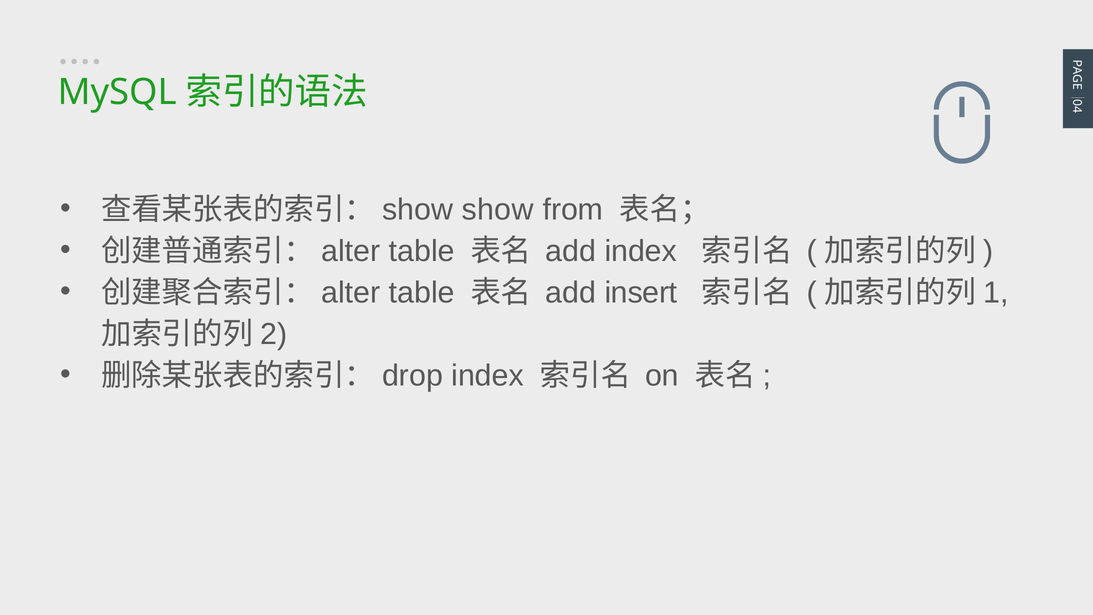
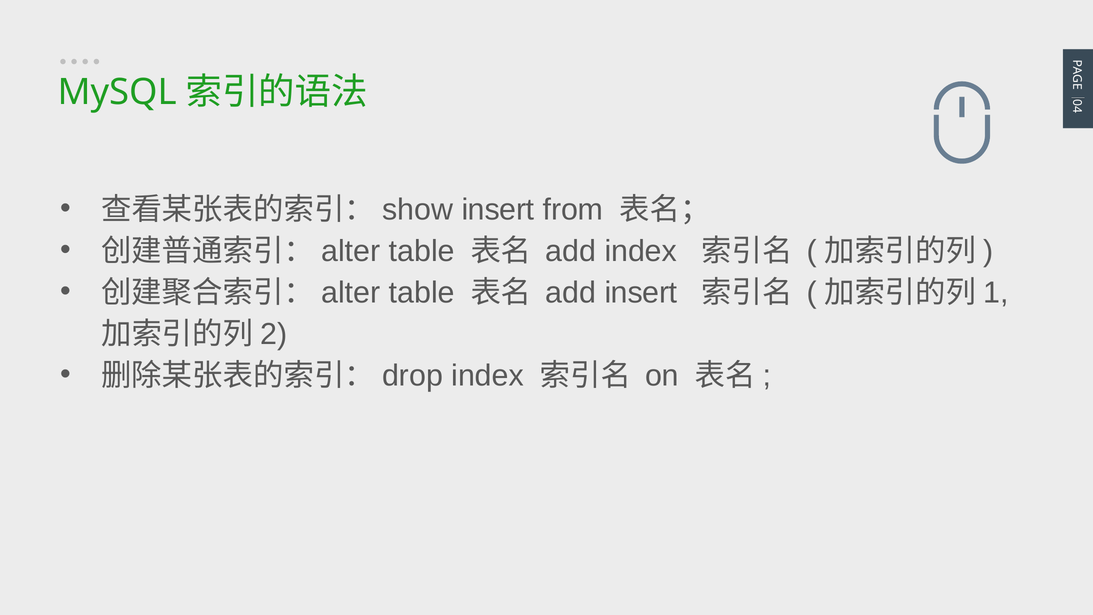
show at (498, 209): show -> insert
